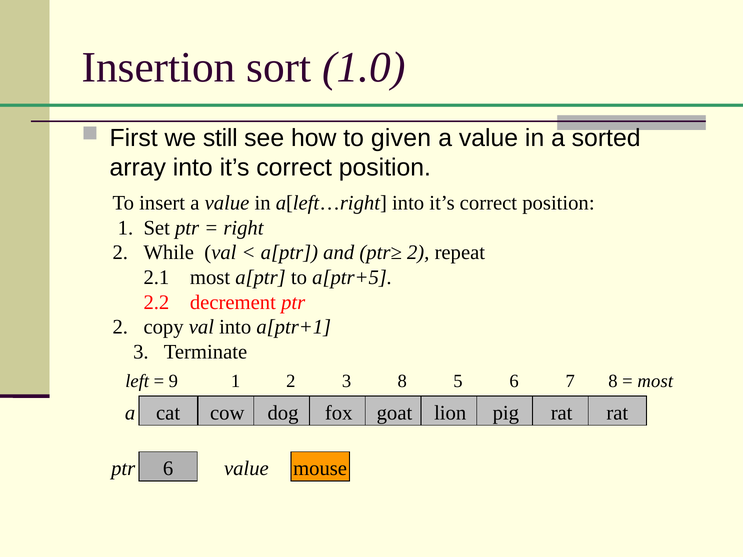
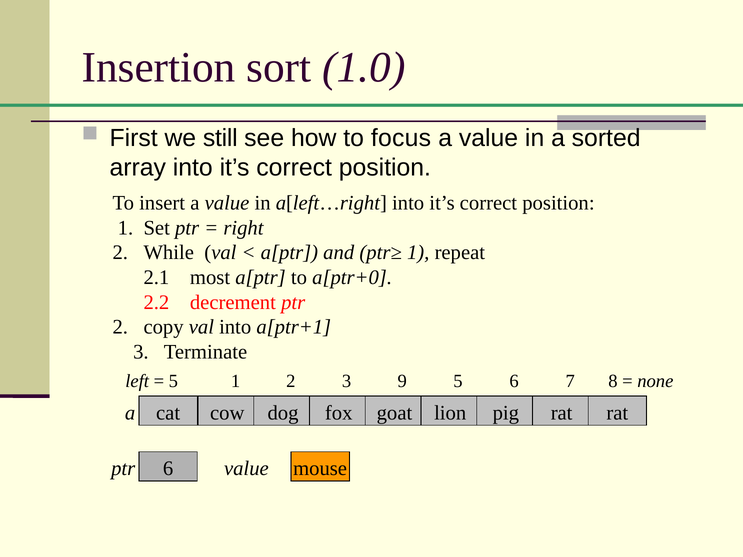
given: given -> focus
ptr≥ 2: 2 -> 1
a[ptr+5: a[ptr+5 -> a[ptr+0
9 at (173, 381): 9 -> 5
3 8: 8 -> 9
most at (655, 381): most -> none
